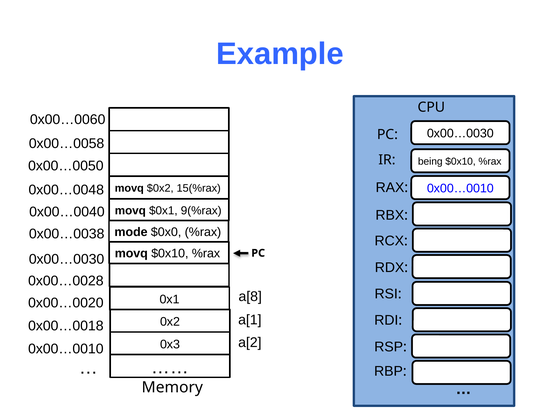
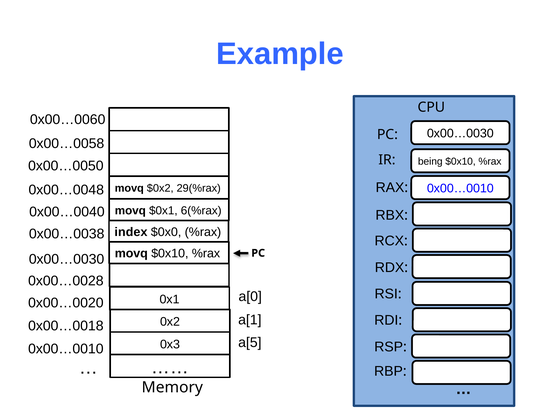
15(%rax: 15(%rax -> 29(%rax
9(%rax: 9(%rax -> 6(%rax
mode: mode -> index
a[8: a[8 -> a[0
a[2: a[2 -> a[5
